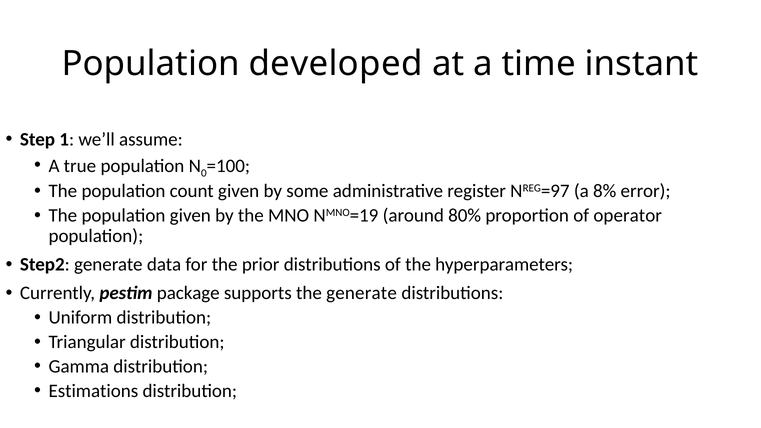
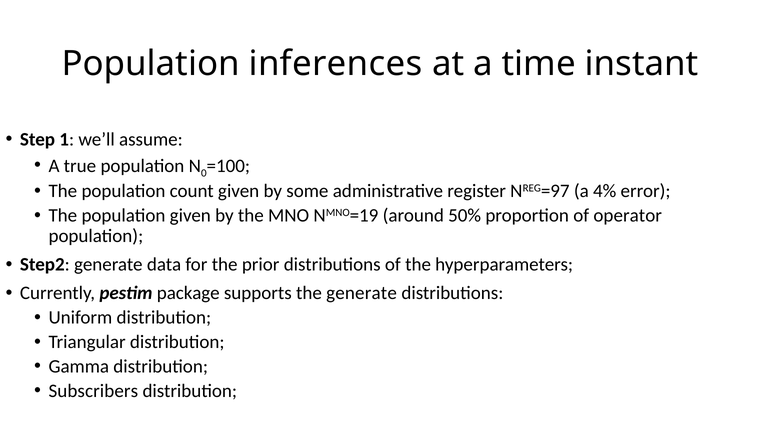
developed: developed -> inferences
8%: 8% -> 4%
80%: 80% -> 50%
Estimations: Estimations -> Subscribers
